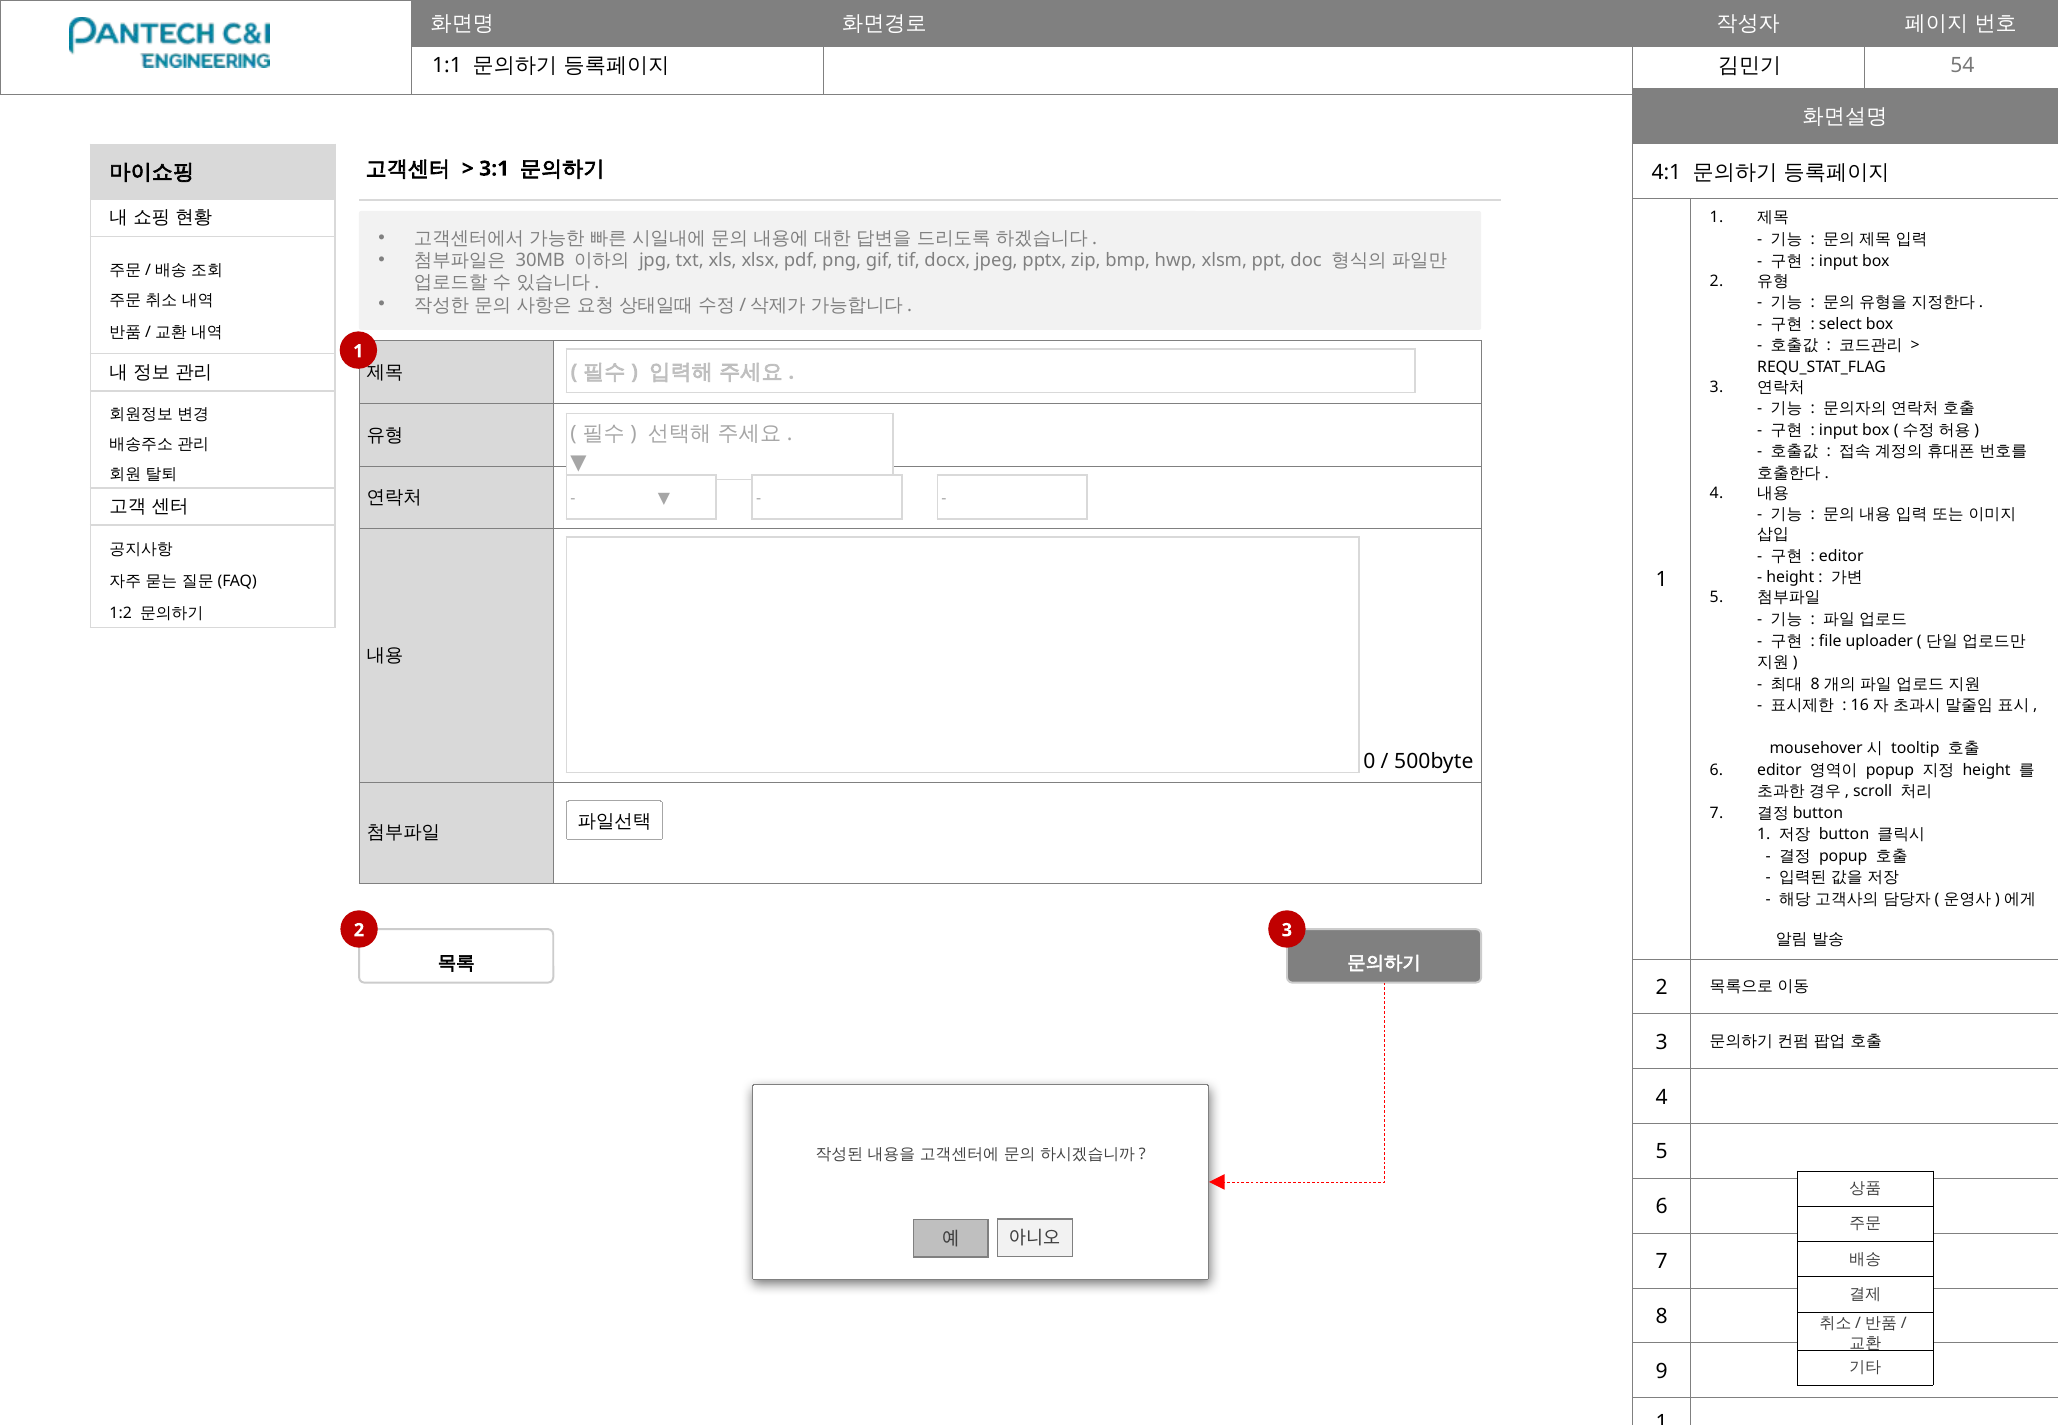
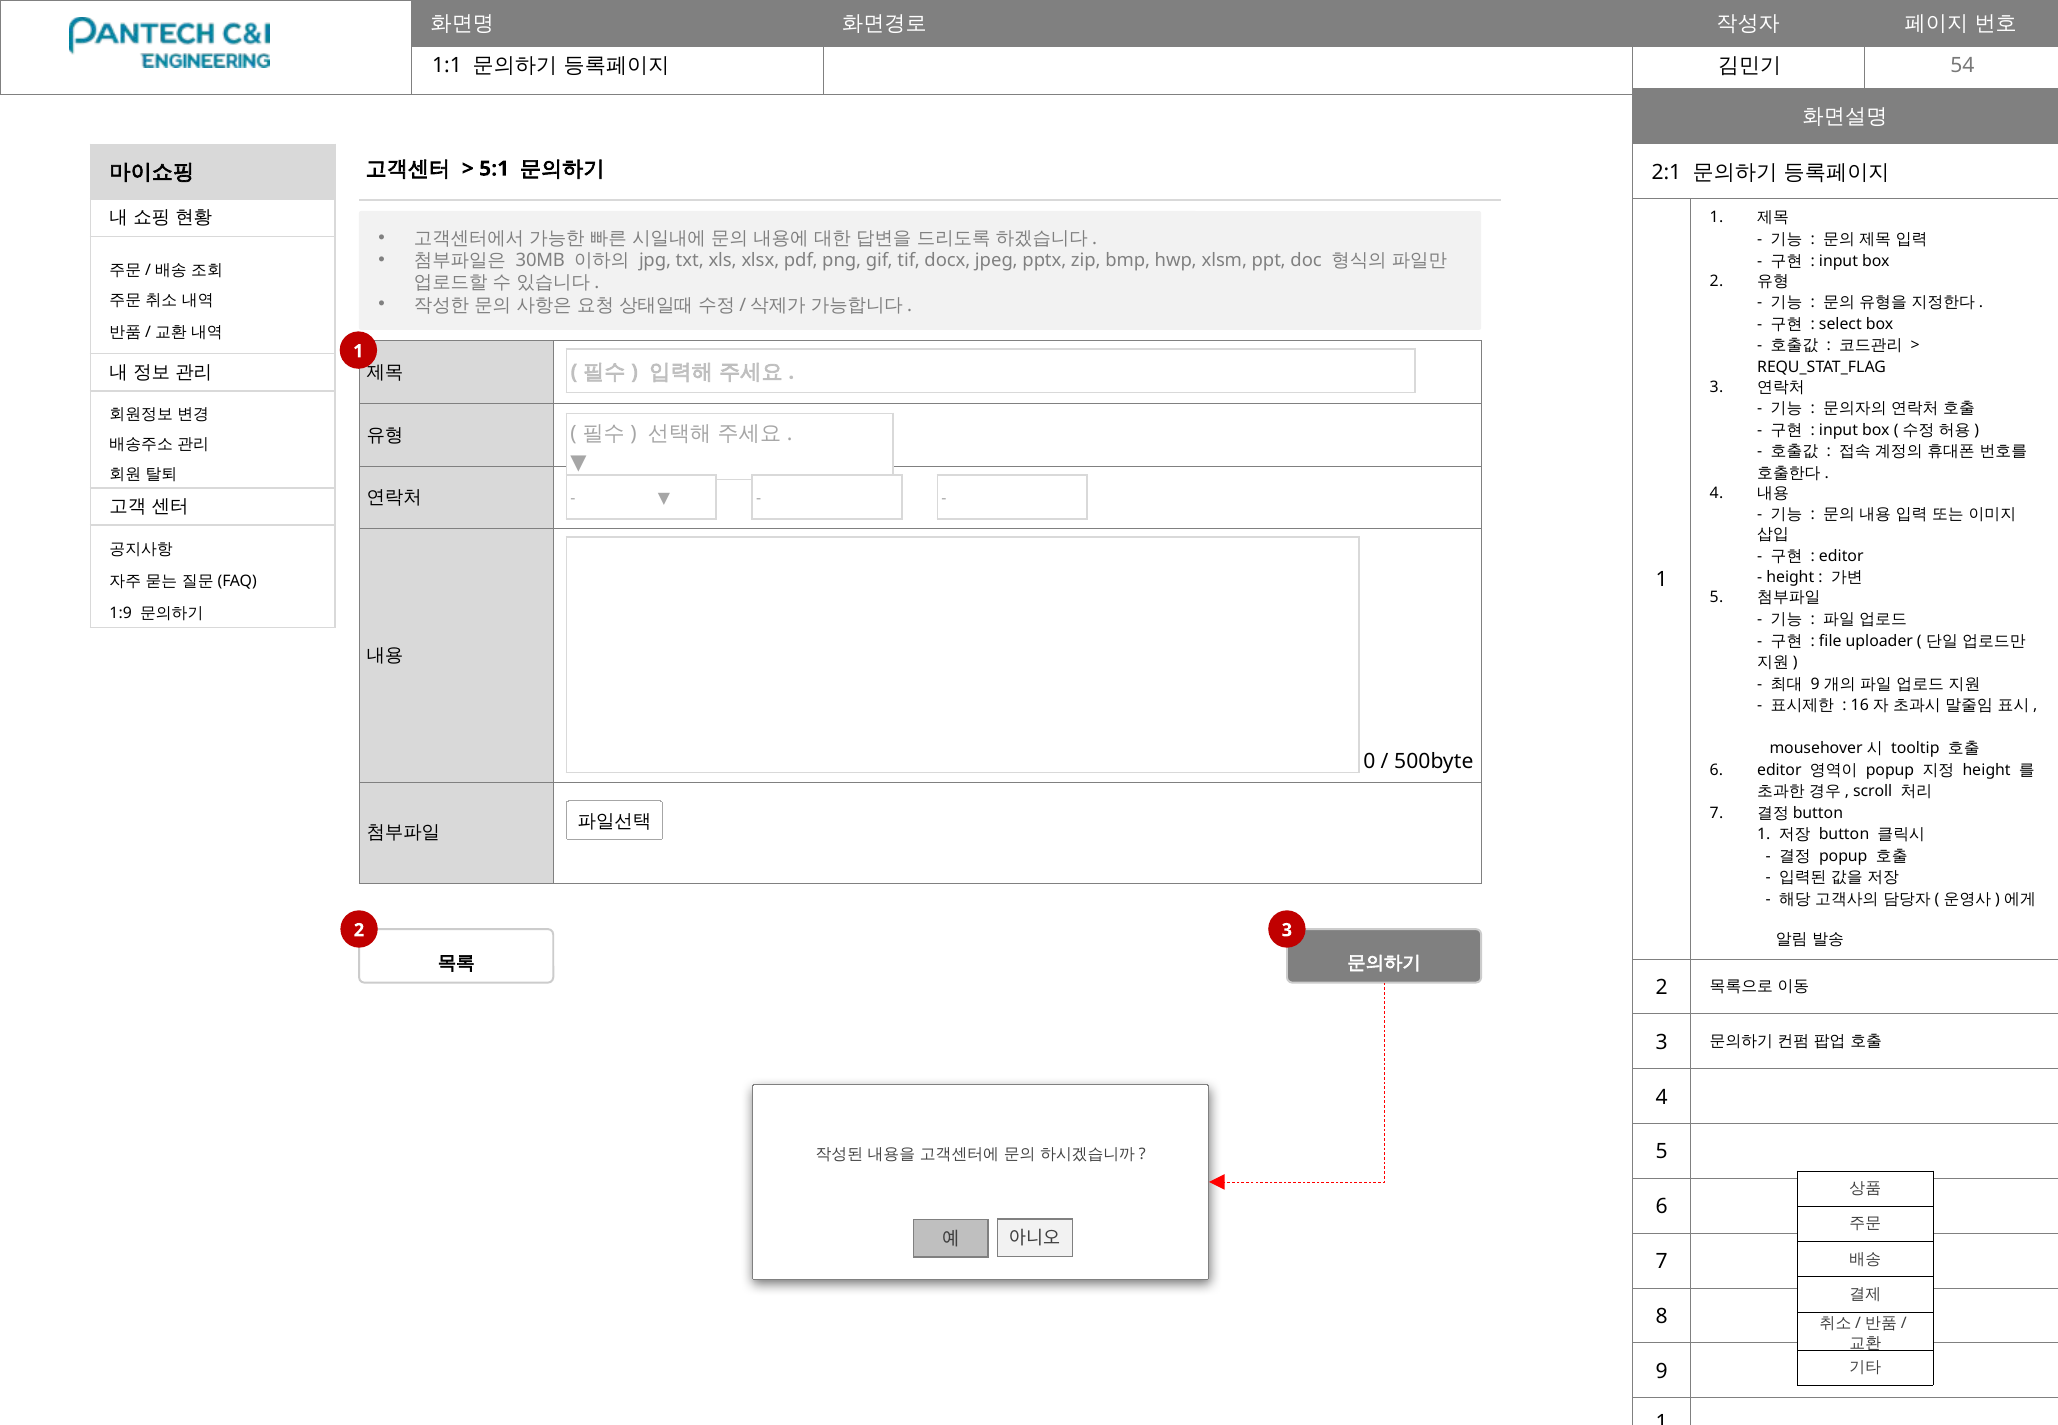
3:1: 3:1 -> 5:1
4:1: 4:1 -> 2:1
1:2: 1:2 -> 1:9
8 at (1815, 684): 8 -> 9
